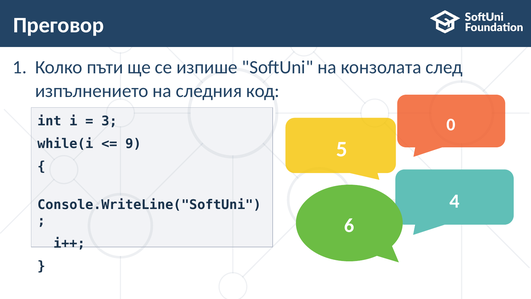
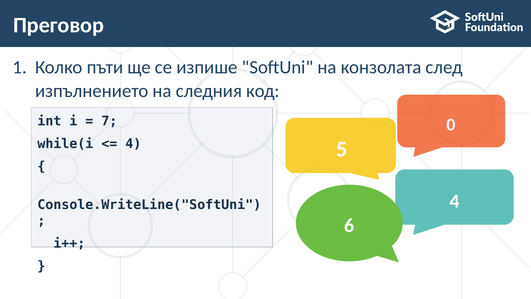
3: 3 -> 7
9 at (133, 144): 9 -> 4
